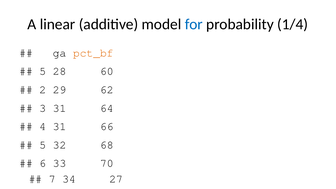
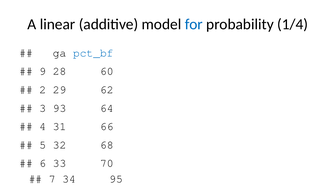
pct_bf colour: orange -> blue
5 at (43, 71): 5 -> 9
3 31: 31 -> 93
27: 27 -> 95
